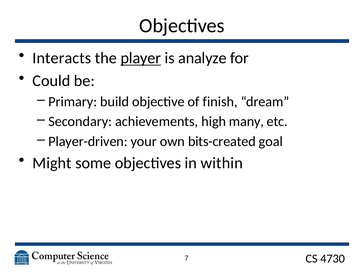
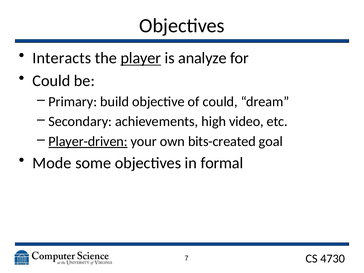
of finish: finish -> could
many: many -> video
Player-driven underline: none -> present
Might: Might -> Mode
within: within -> formal
